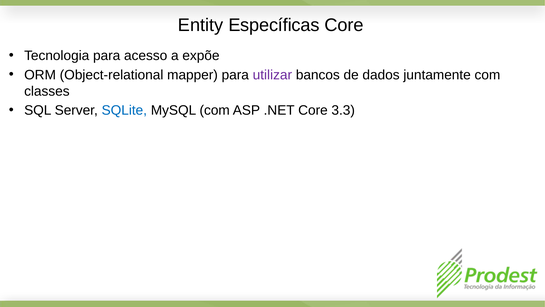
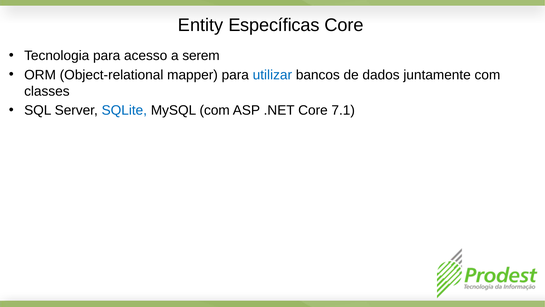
expõe: expõe -> serem
utilizar colour: purple -> blue
3.3: 3.3 -> 7.1
